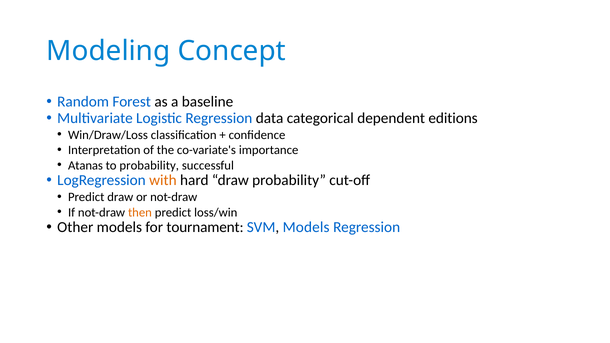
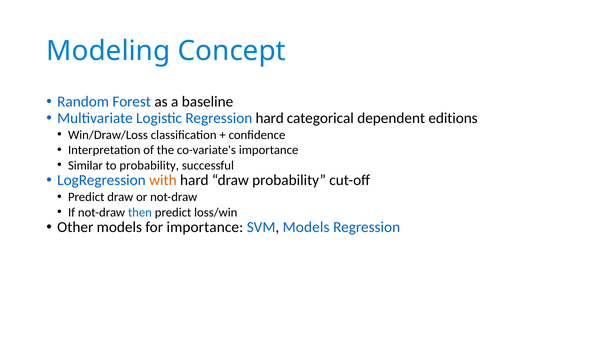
Regression data: data -> hard
Atanas: Atanas -> Similar
then colour: orange -> blue
for tournament: tournament -> importance
